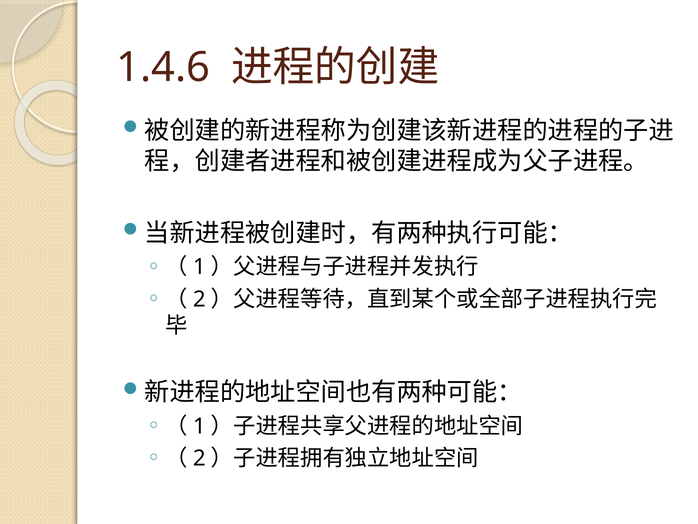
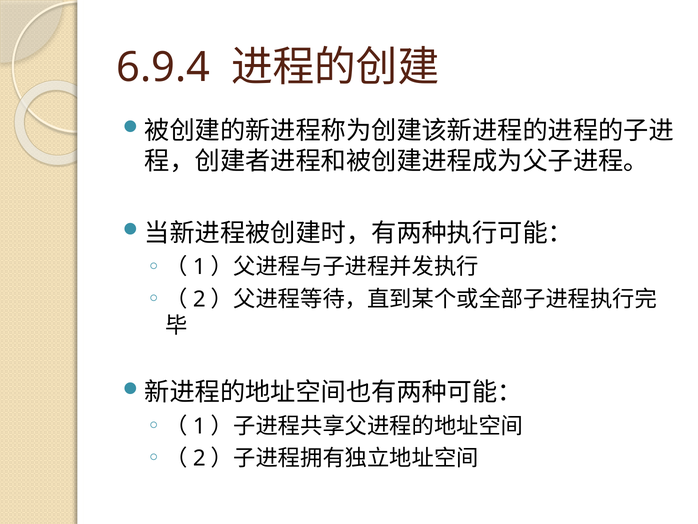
1.4.6: 1.4.6 -> 6.9.4
